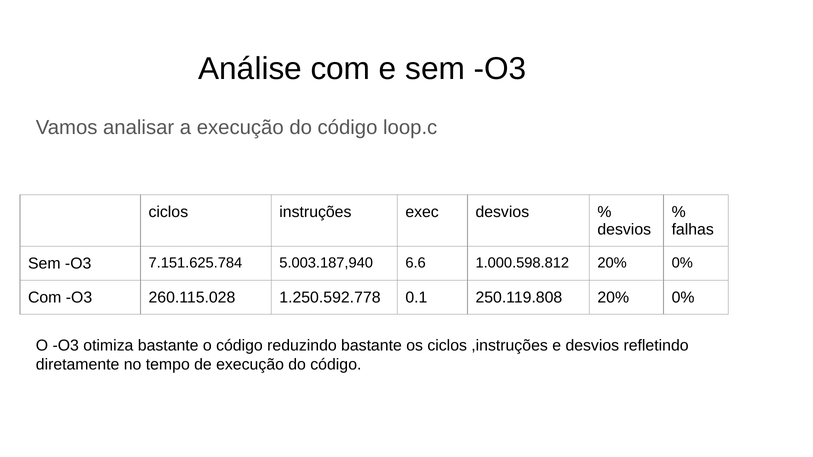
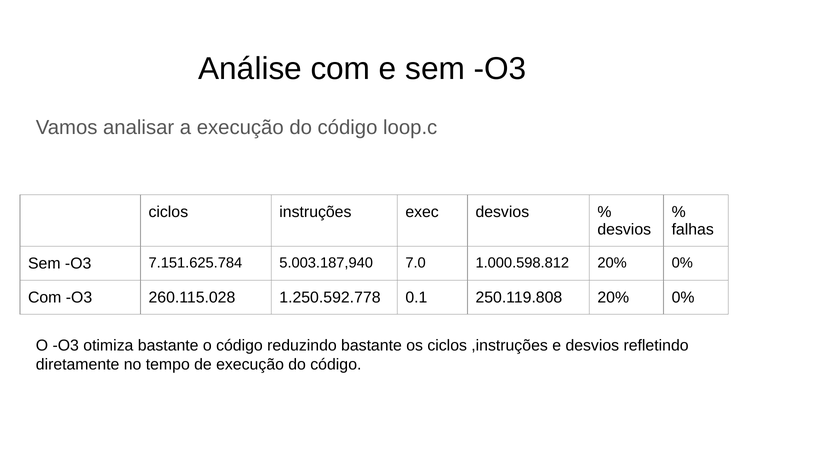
6.6: 6.6 -> 7.0
